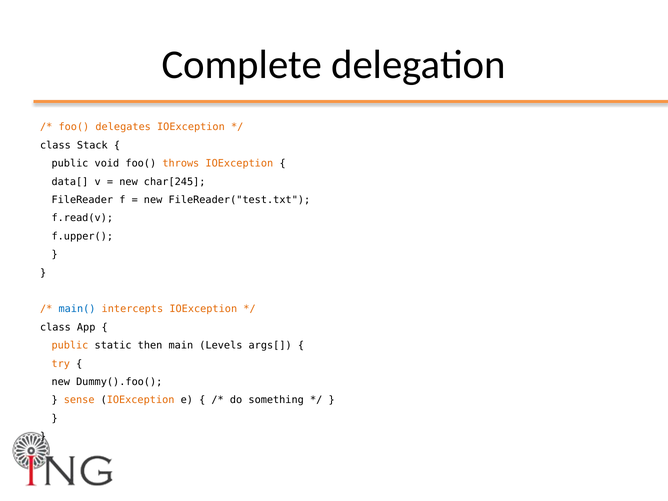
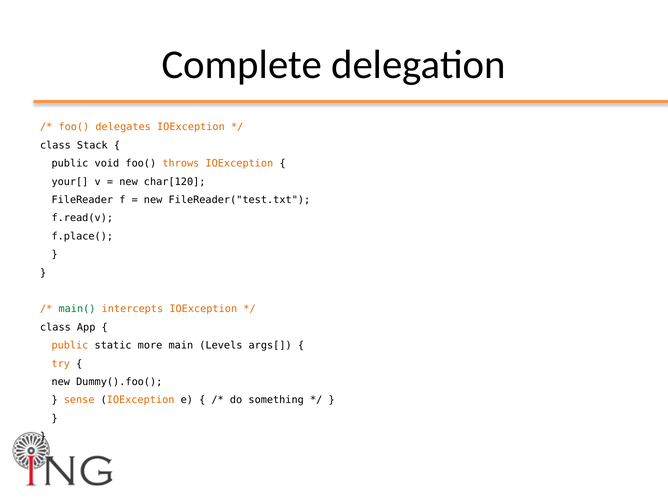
data[: data[ -> your[
char[245: char[245 -> char[120
f.upper(: f.upper( -> f.place(
main( colour: blue -> green
then: then -> more
